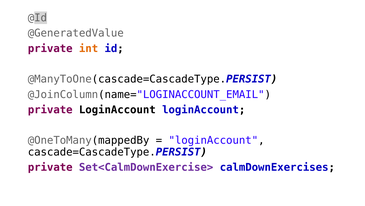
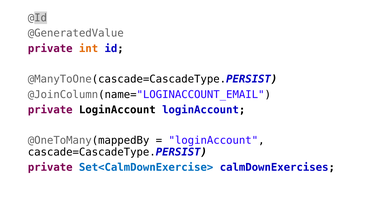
Set<CalmDownExercise> colour: purple -> blue
